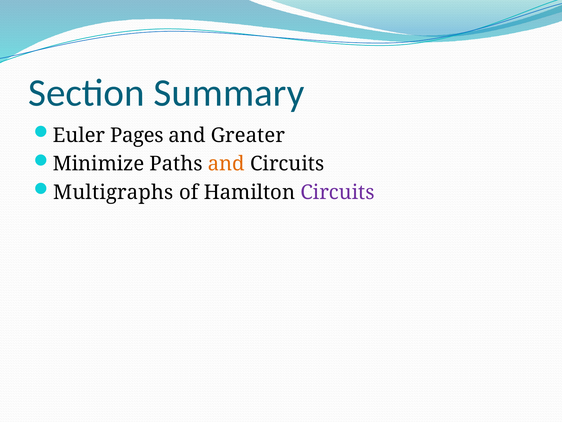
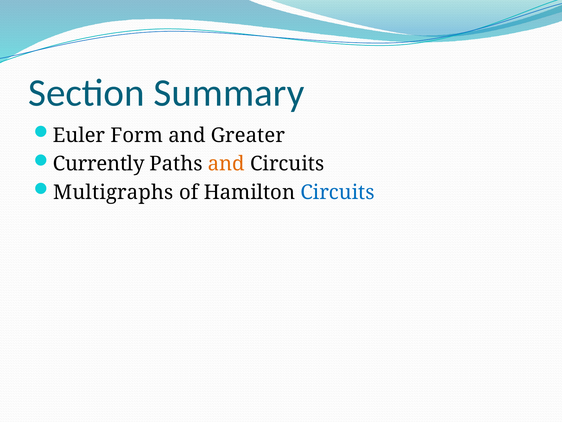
Pages: Pages -> Form
Minimize: Minimize -> Currently
Circuits at (338, 192) colour: purple -> blue
